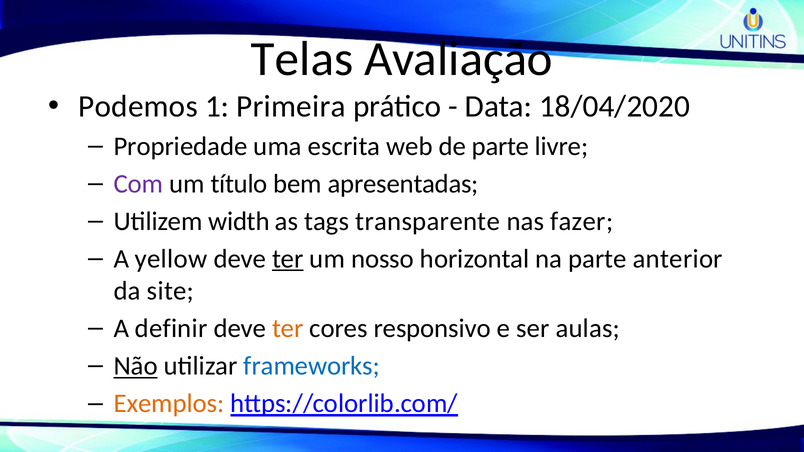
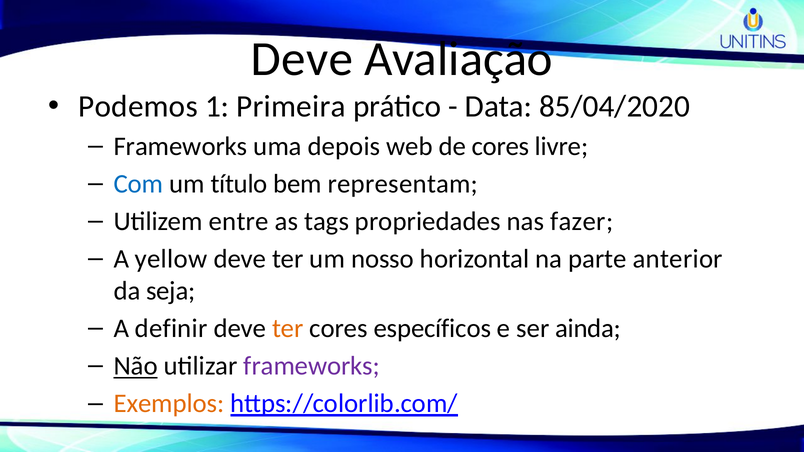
Telas at (302, 59): Telas -> Deve
18/04/2020: 18/04/2020 -> 85/04/2020
Propriedade at (181, 147): Propriedade -> Frameworks
escrita: escrita -> depois
de parte: parte -> cores
Com colour: purple -> blue
apresentadas: apresentadas -> representam
width: width -> entre
transparente: transparente -> propriedades
ter at (288, 259) underline: present -> none
site: site -> seja
responsivo: responsivo -> específicos
aulas: aulas -> ainda
frameworks at (312, 366) colour: blue -> purple
